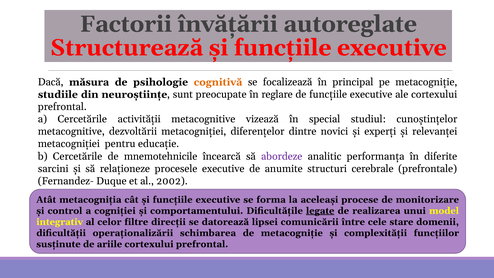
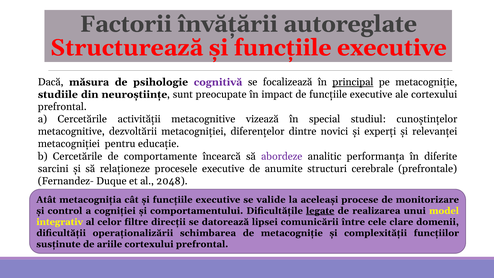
cognitivă colour: orange -> purple
principal underline: none -> present
reglare: reglare -> impact
mnemotehnicile: mnemotehnicile -> comportamente
2002: 2002 -> 2048
forma: forma -> valide
stare: stare -> clare
